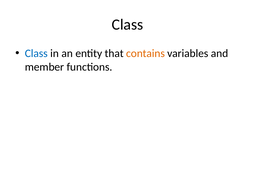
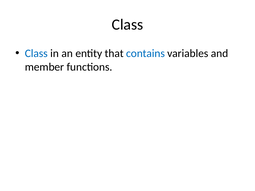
contains colour: orange -> blue
